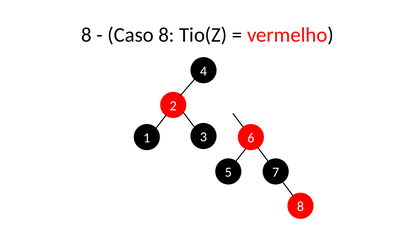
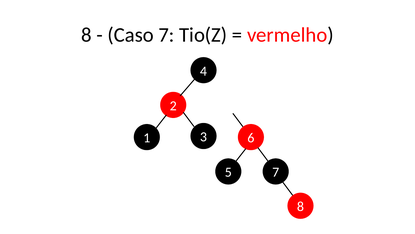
Caso 8: 8 -> 7
